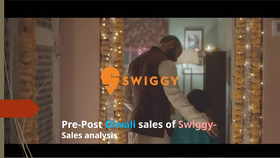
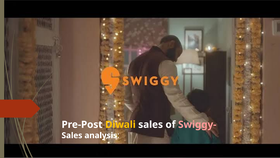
Diwali colour: light blue -> yellow
